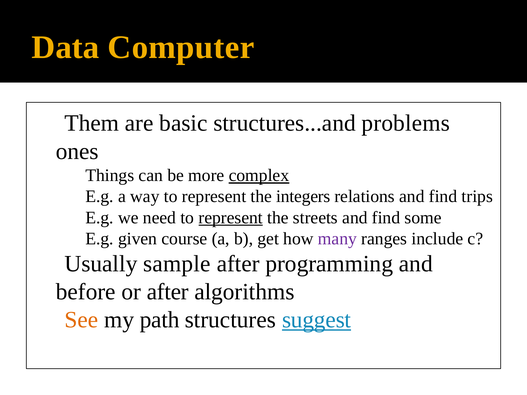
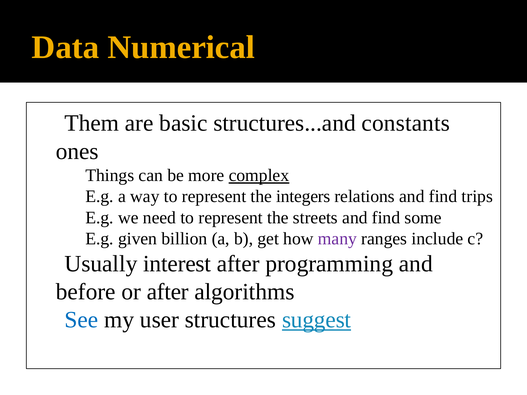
Computer: Computer -> Numerical
problems: problems -> constants
represent at (231, 218) underline: present -> none
course: course -> billion
sample: sample -> interest
See colour: orange -> blue
path: path -> user
